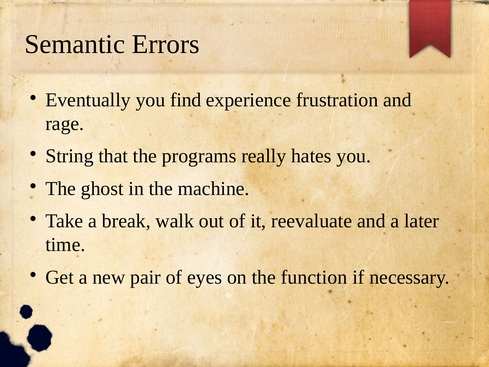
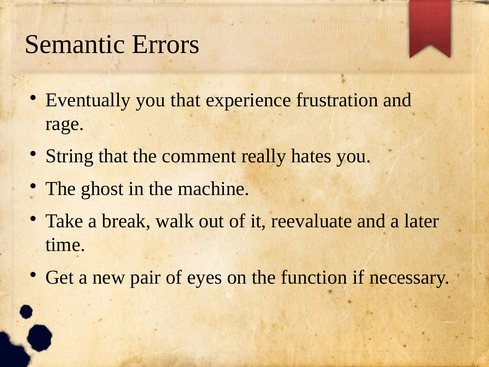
you find: find -> that
programs: programs -> comment
